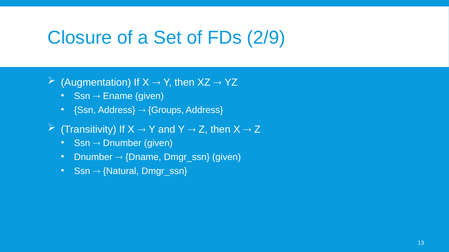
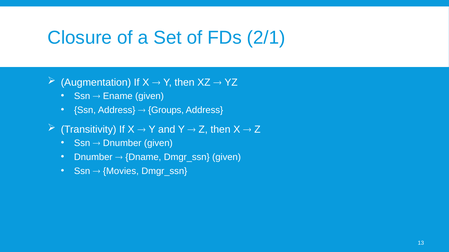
2/9: 2/9 -> 2/1
Natural: Natural -> Movies
